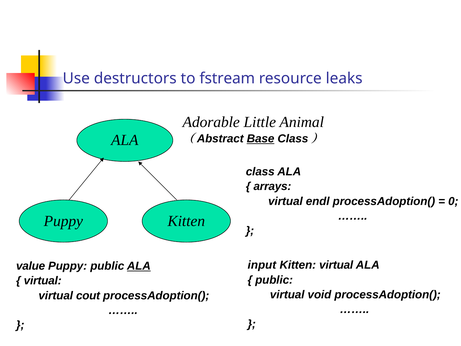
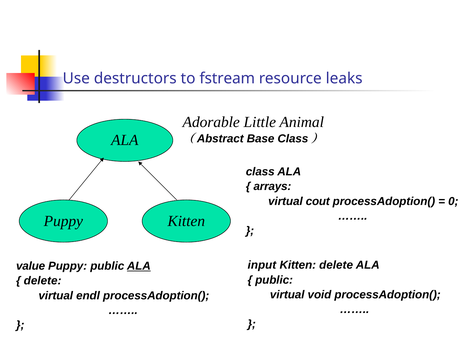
Base underline: present -> none
endl: endl -> cout
Kitten virtual: virtual -> delete
virtual at (43, 281): virtual -> delete
cout: cout -> endl
